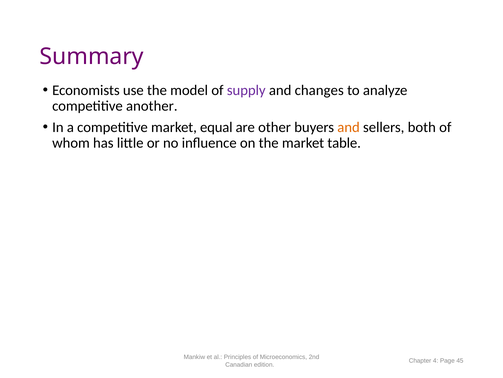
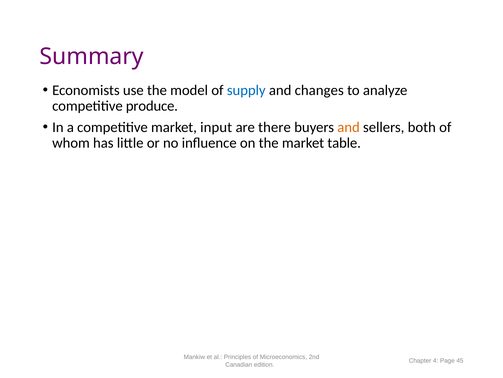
supply colour: purple -> blue
another: another -> produce
equal: equal -> input
other: other -> there
